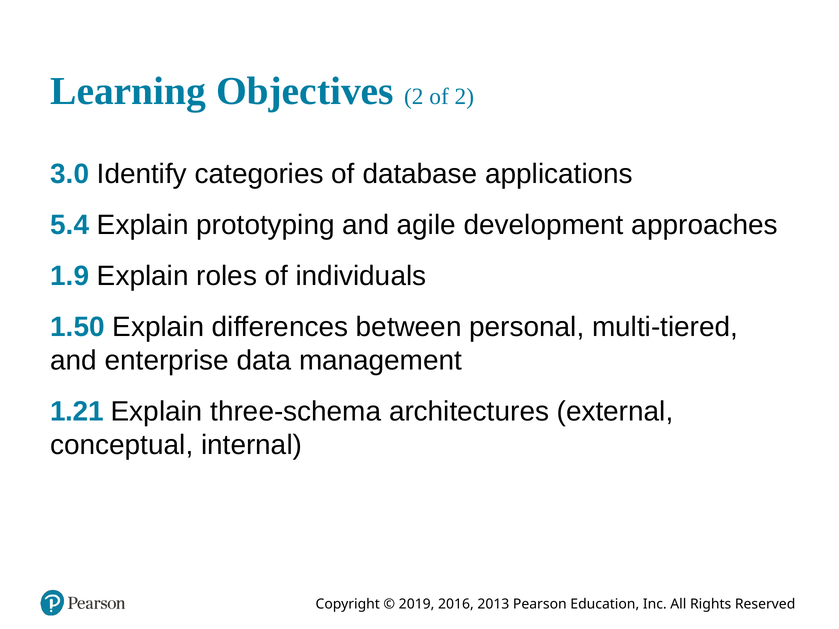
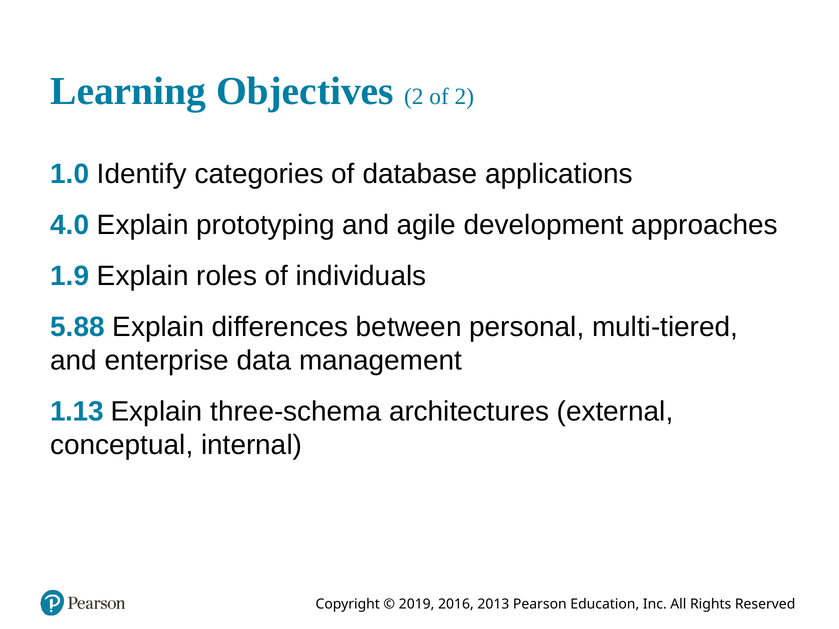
3.0: 3.0 -> 1.0
5.4: 5.4 -> 4.0
1.50: 1.50 -> 5.88
1.21: 1.21 -> 1.13
